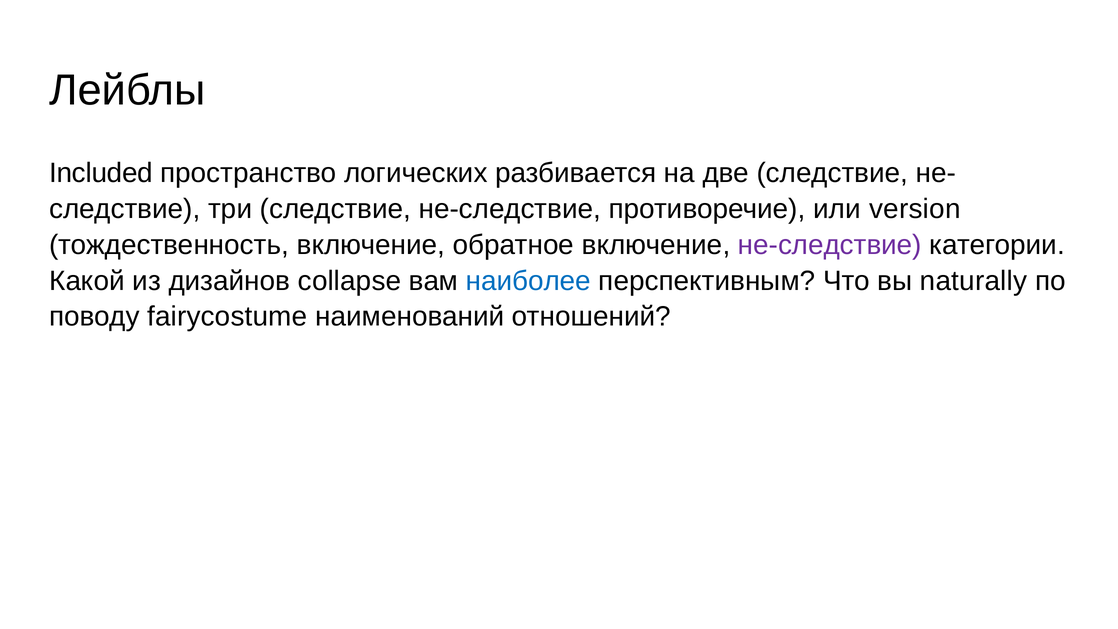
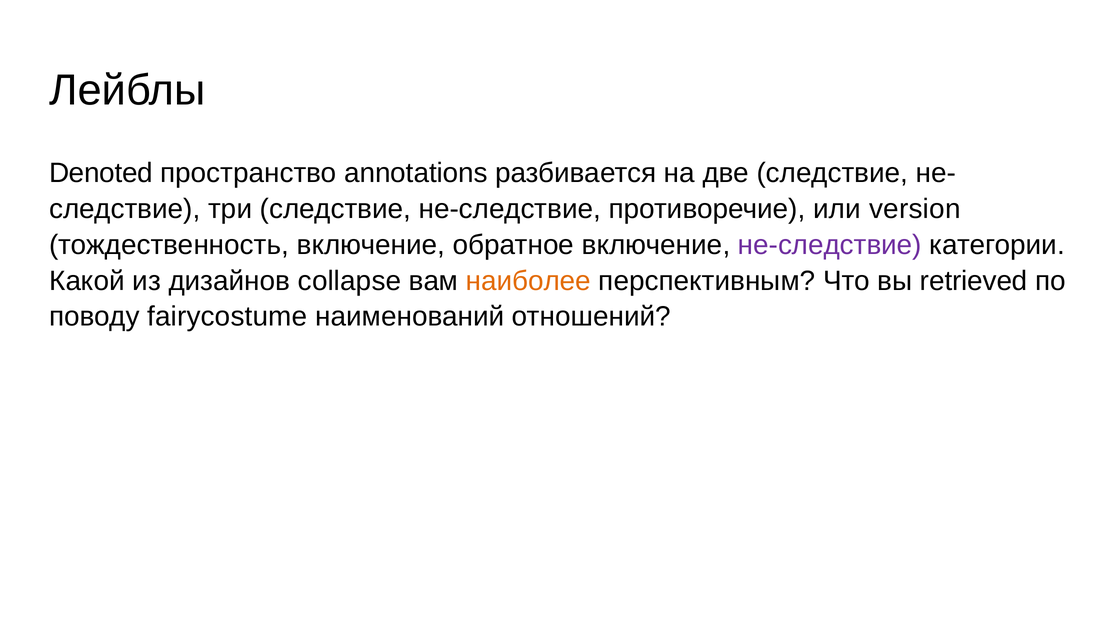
Included: Included -> Denoted
логических: логических -> annotations
наиболее colour: blue -> orange
naturally: naturally -> retrieved
